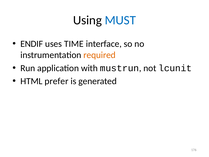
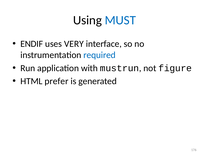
TIME: TIME -> VERY
required colour: orange -> blue
lcunit: lcunit -> figure
